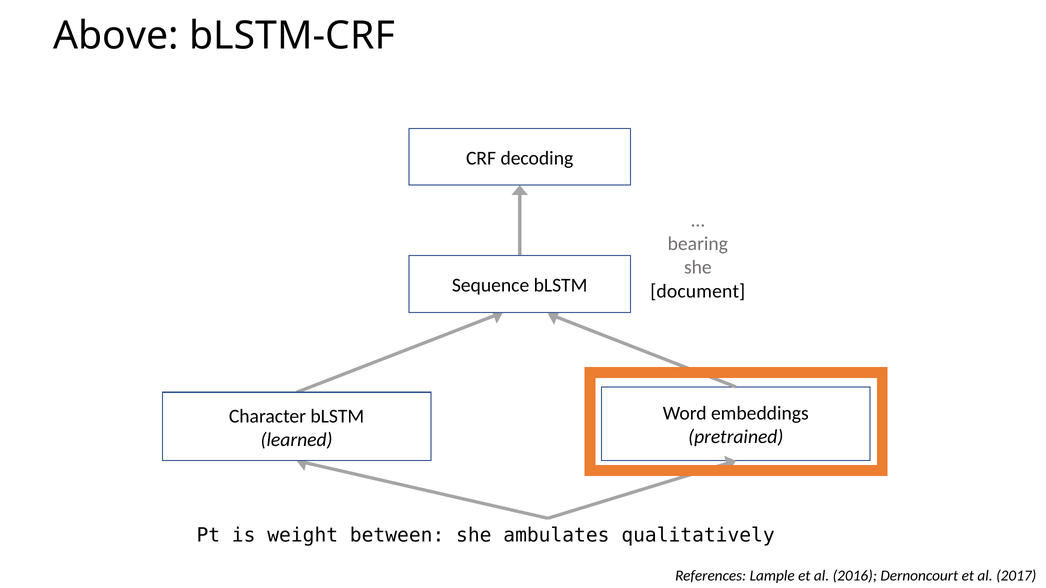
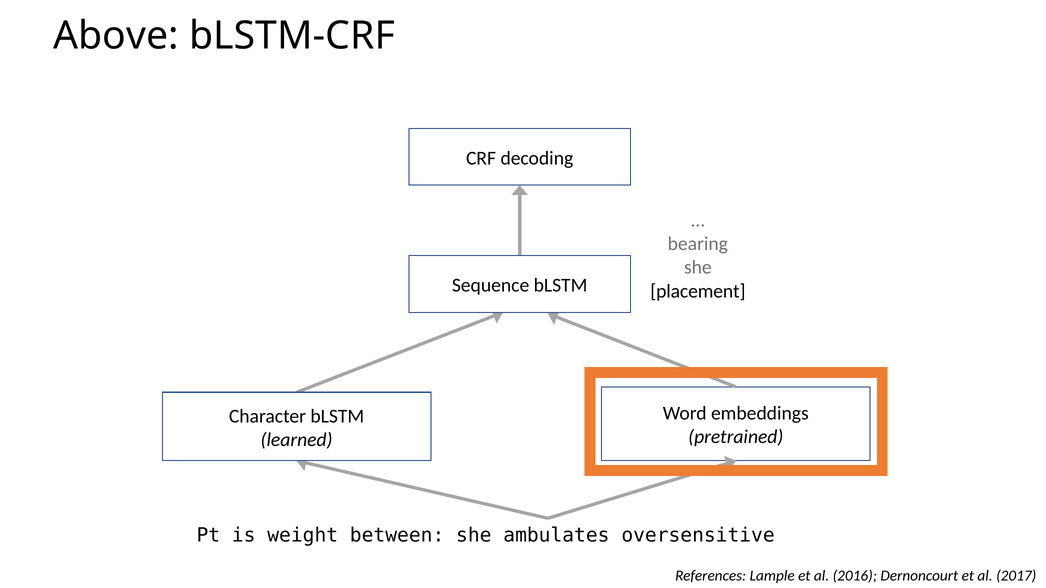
document: document -> placement
qualitatively: qualitatively -> oversensitive
